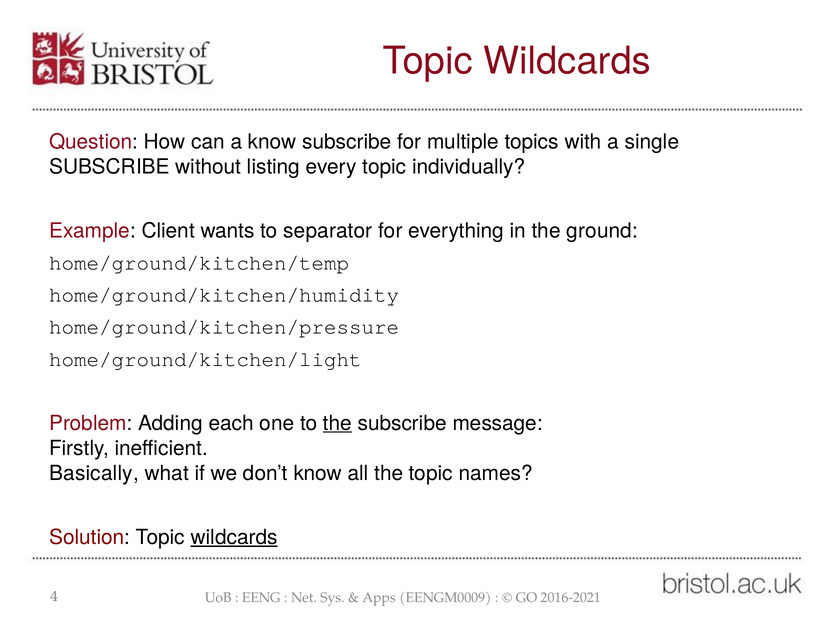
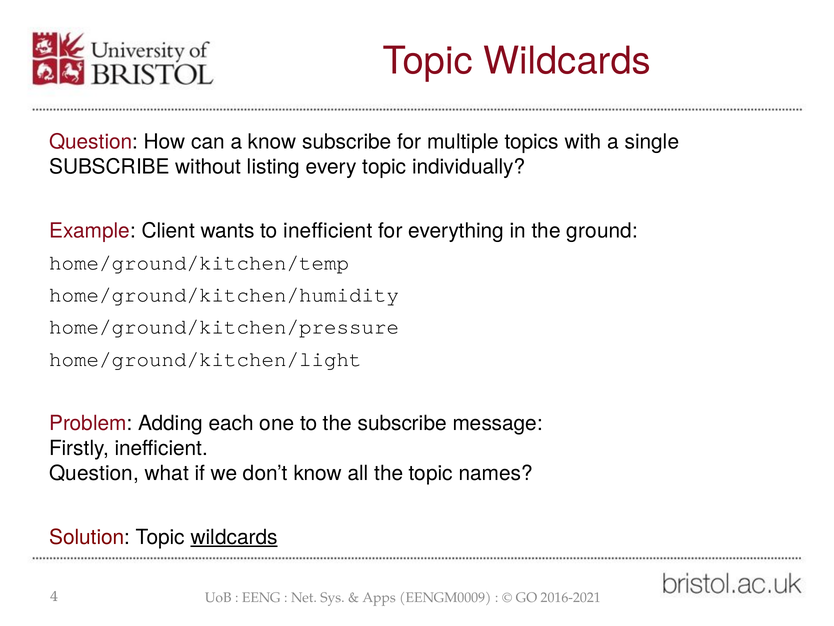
to separator: separator -> inefficient
the at (337, 423) underline: present -> none
Basically at (94, 473): Basically -> Question
